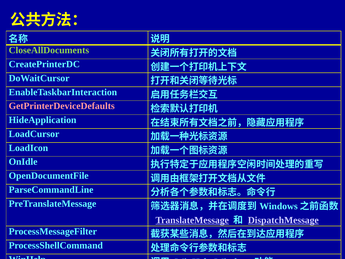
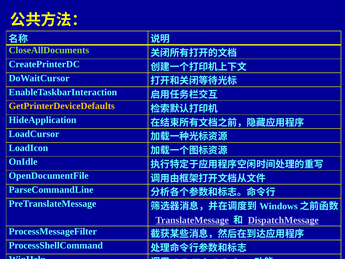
GetPrinterDeviceDefaults colour: pink -> yellow
